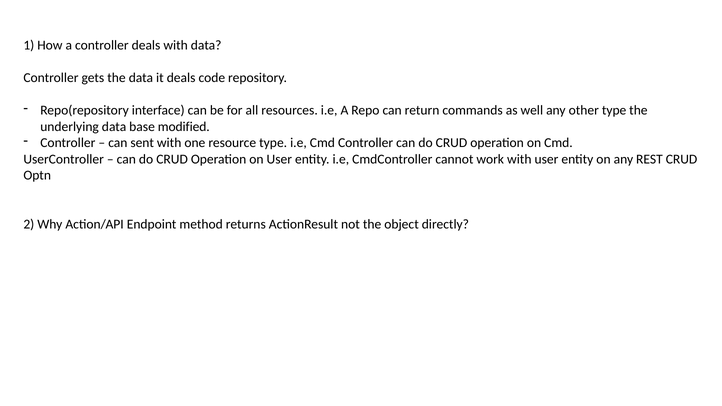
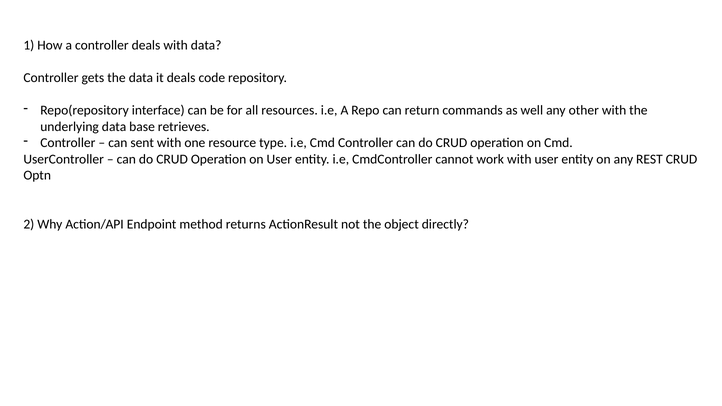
other type: type -> with
modified: modified -> retrieves
